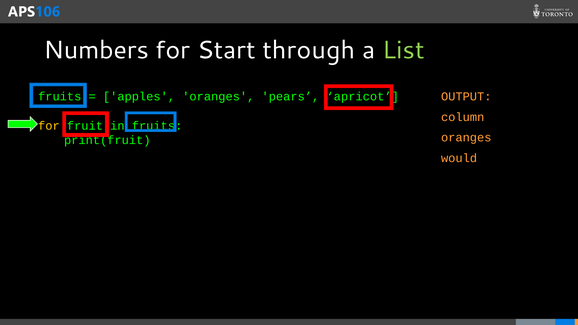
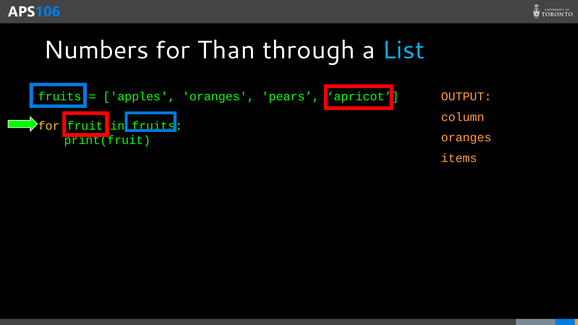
Start: Start -> Than
List colour: light green -> light blue
would: would -> items
